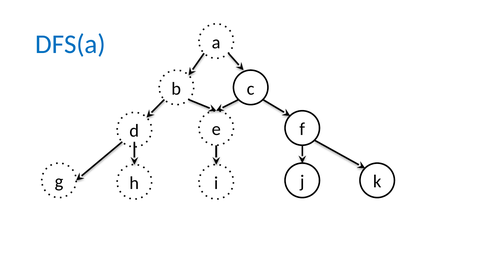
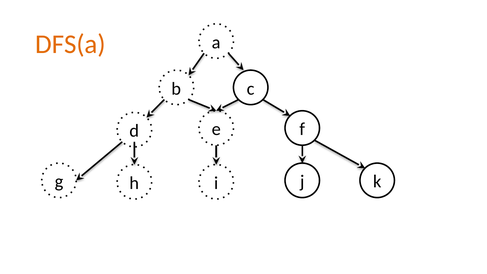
DFS(a colour: blue -> orange
